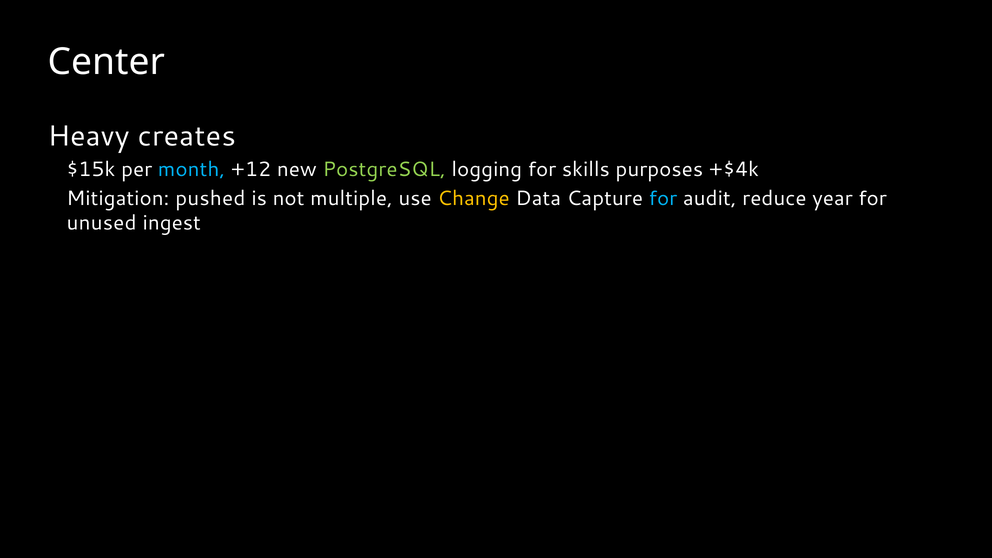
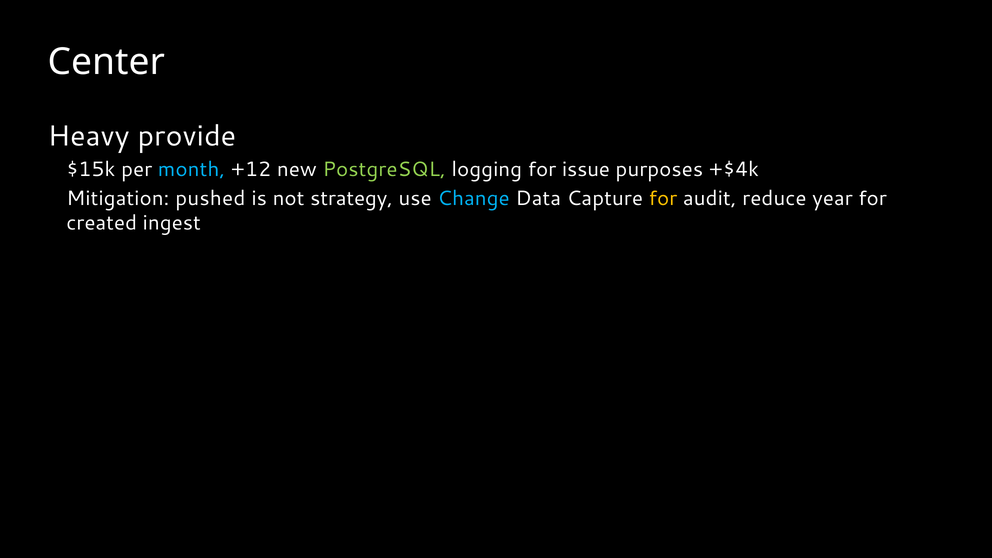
creates: creates -> provide
skills: skills -> issue
multiple: multiple -> strategy
Change colour: yellow -> light blue
for at (663, 198) colour: light blue -> yellow
unused: unused -> created
